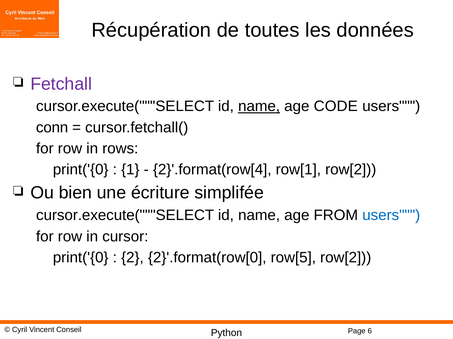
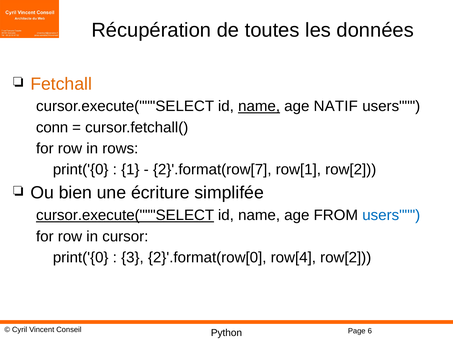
Fetchall colour: purple -> orange
CODE: CODE -> NATIF
2}'.format(row[4: 2}'.format(row[4 -> 2}'.format(row[7
cursor.execute("""SELECT at (125, 216) underline: none -> present
2: 2 -> 3
row[5: row[5 -> row[4
